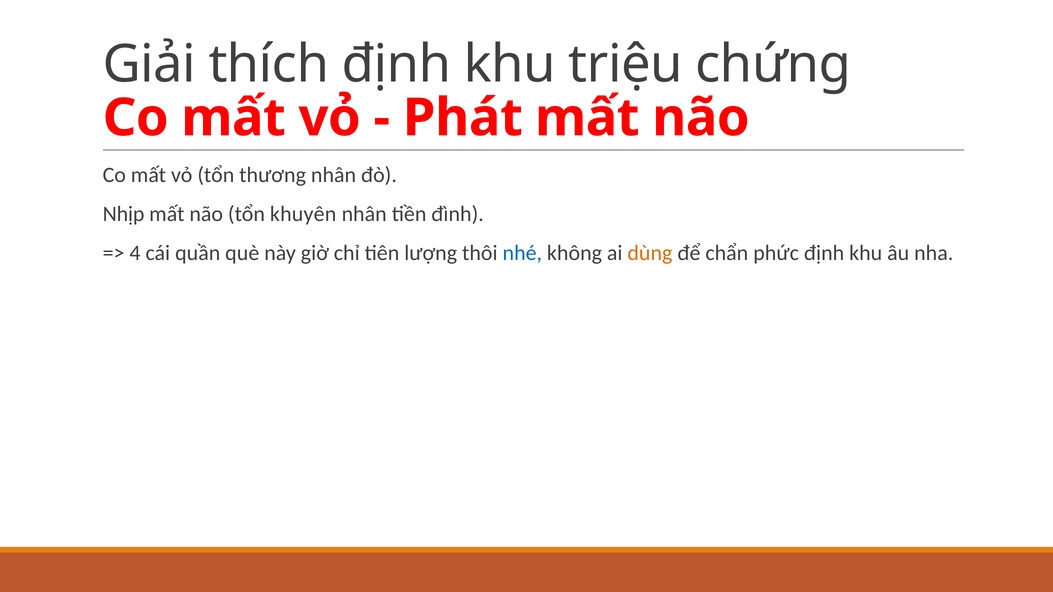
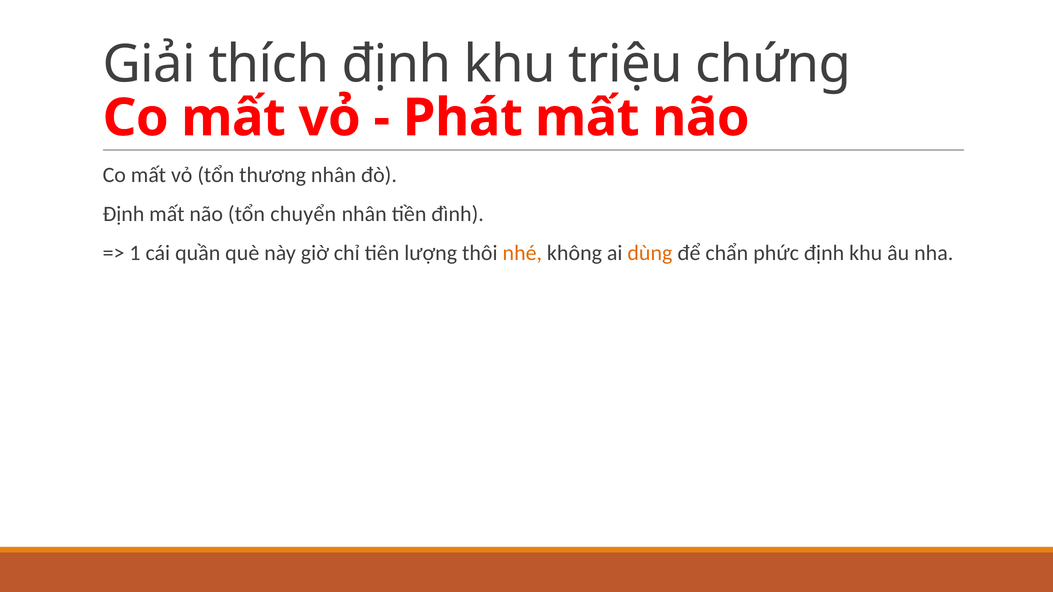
Nhịp at (124, 214): Nhịp -> Định
khuyên: khuyên -> chuyển
4: 4 -> 1
nhé colour: blue -> orange
